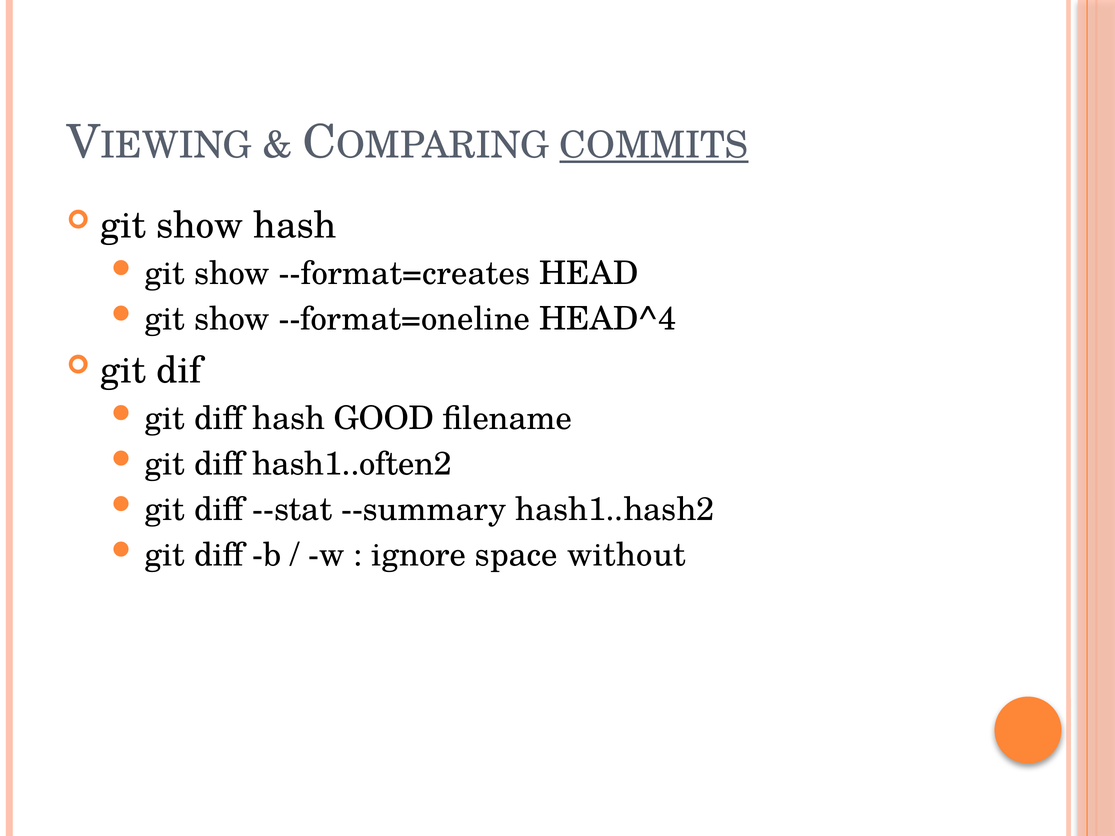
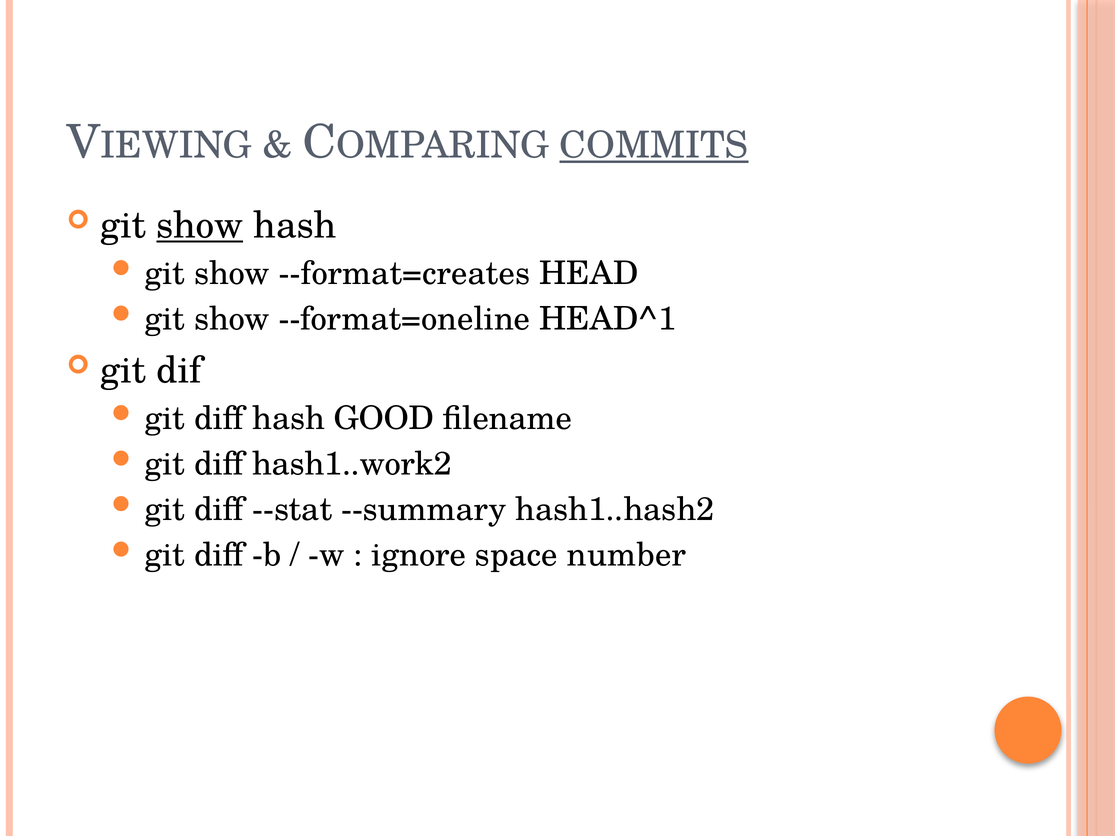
show at (200, 226) underline: none -> present
HEAD^4: HEAD^4 -> HEAD^1
hash1..often2: hash1..often2 -> hash1..work2
without: without -> number
